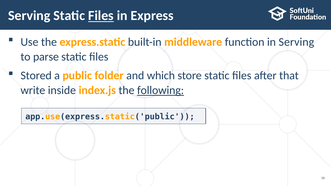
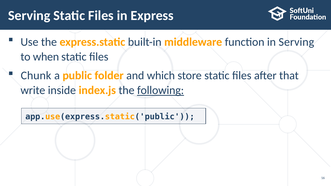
Files at (101, 16) underline: present -> none
parse: parse -> when
Stored: Stored -> Chunk
